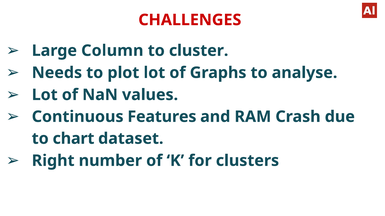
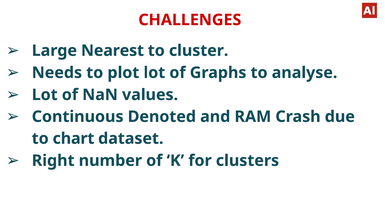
Column: Column -> Nearest
Features: Features -> Denoted
